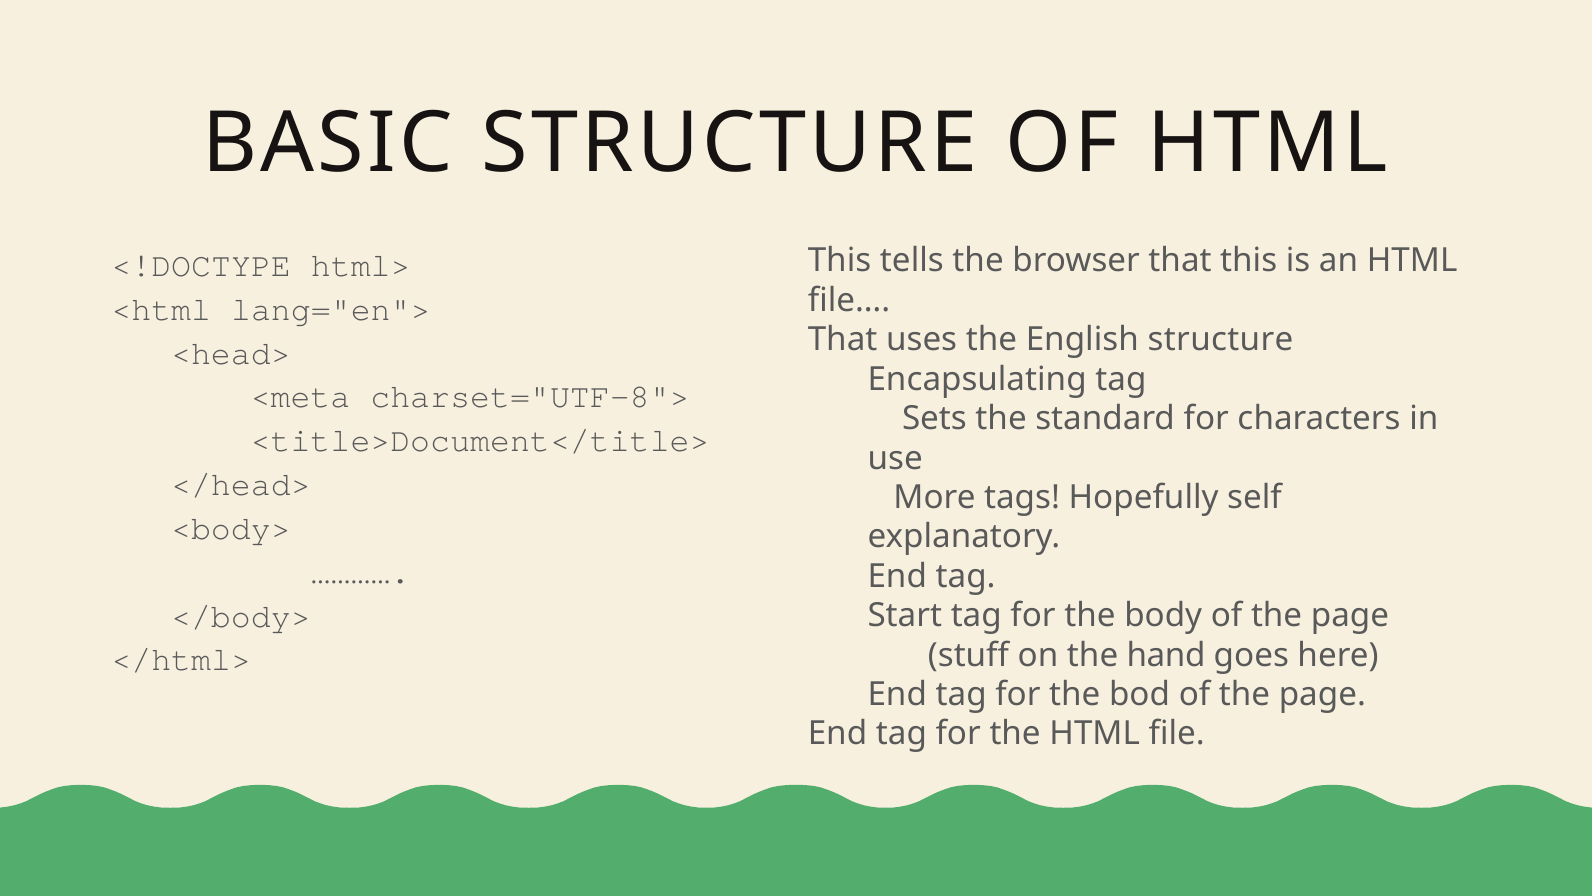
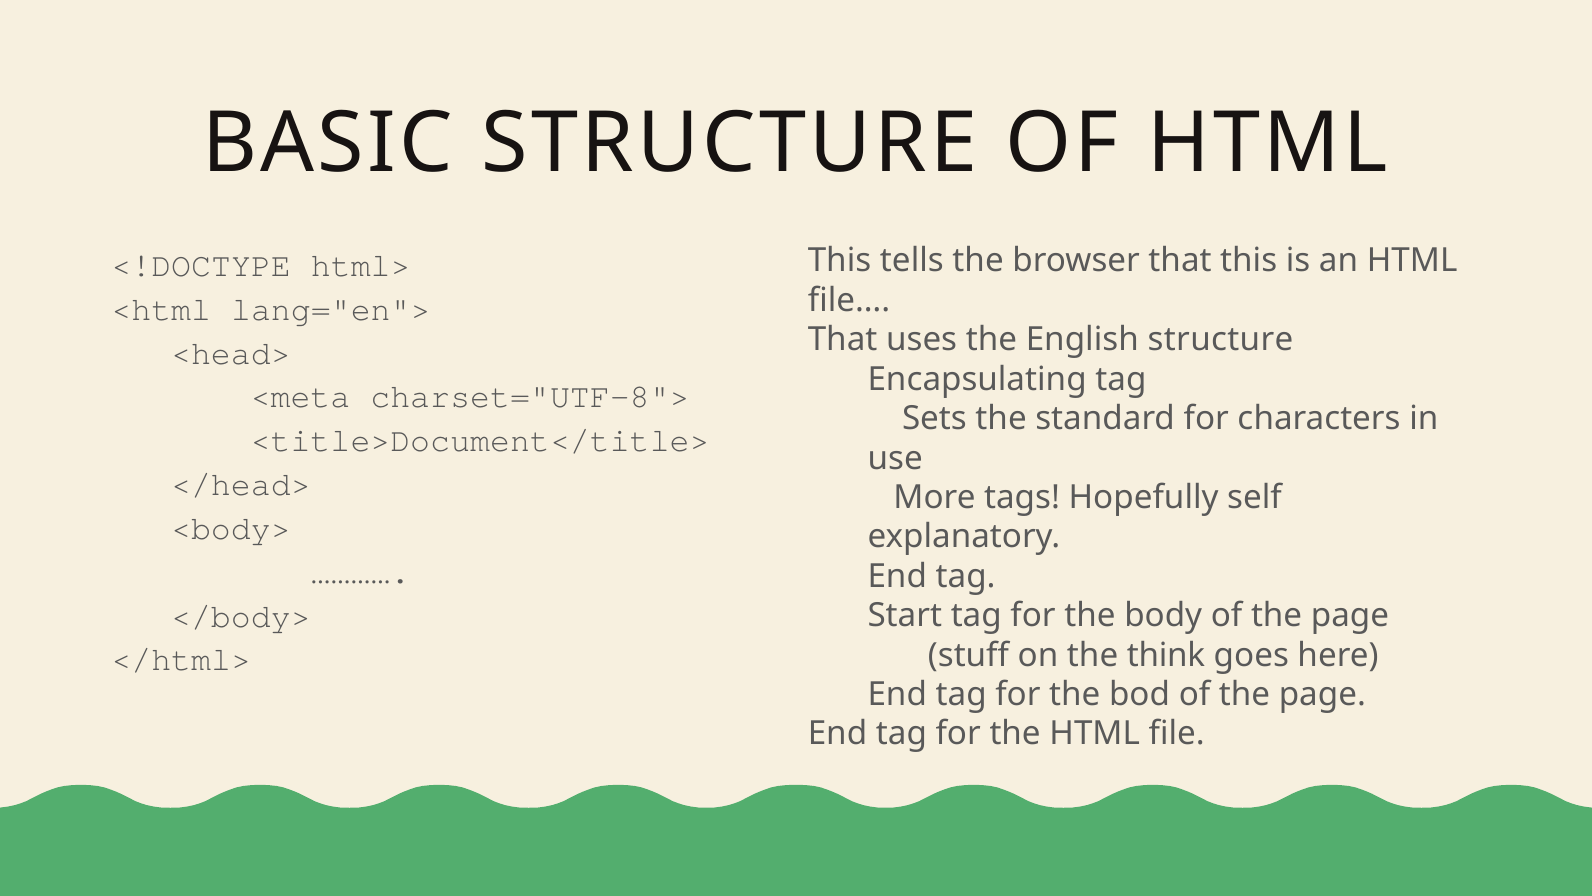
hand: hand -> think
